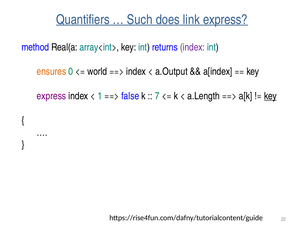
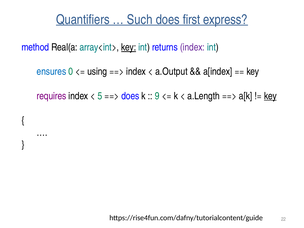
link: link -> first
key at (129, 47) underline: none -> present
ensures colour: orange -> blue
world: world -> using
express at (51, 96): express -> requires
1: 1 -> 5
false at (130, 96): false -> does
7: 7 -> 9
